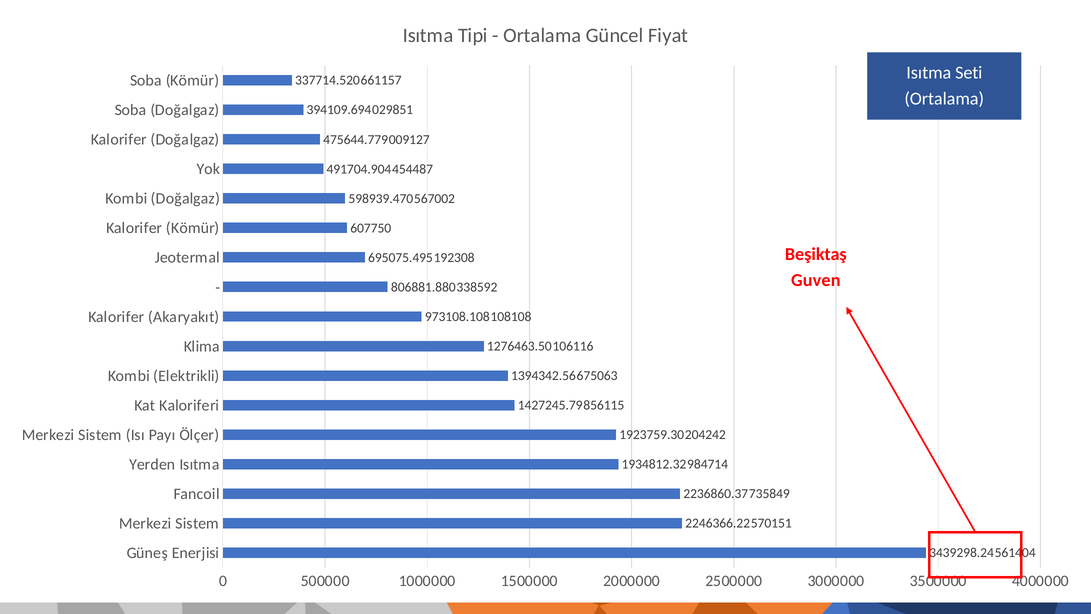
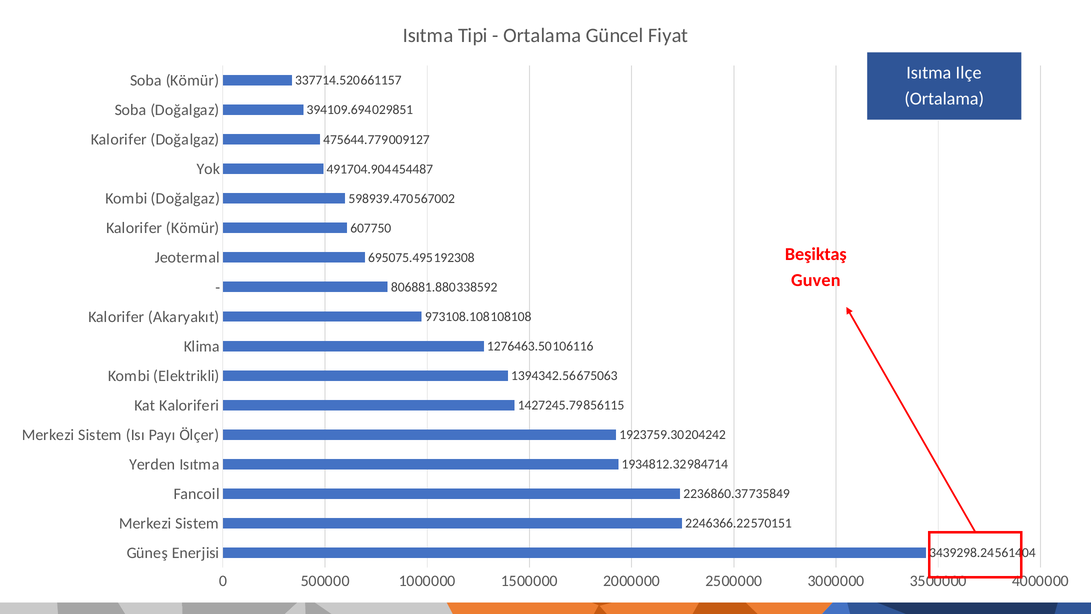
Seti: Seti -> Ilçe
